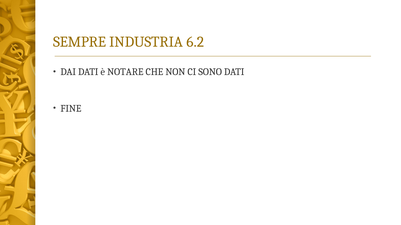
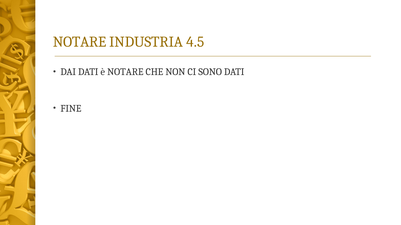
SEMPRE at (80, 42): SEMPRE -> NOTARE
6.2: 6.2 -> 4.5
